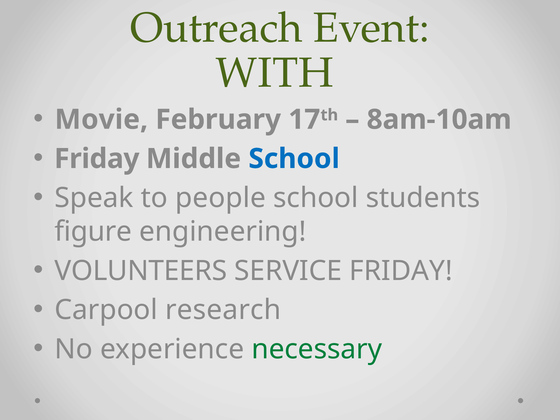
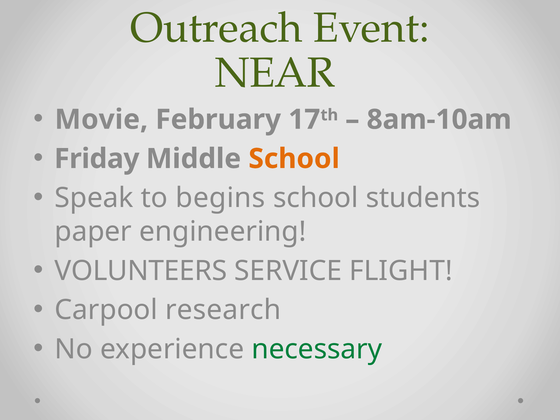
WITH: WITH -> NEAR
School at (294, 159) colour: blue -> orange
people: people -> begins
figure: figure -> paper
SERVICE FRIDAY: FRIDAY -> FLIGHT
